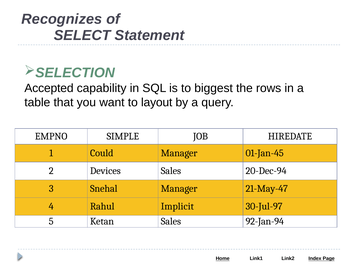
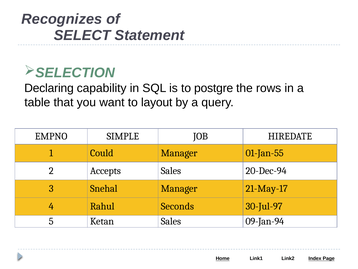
Accepted: Accepted -> Declaring
biggest: biggest -> postgre
01-Jan-45: 01-Jan-45 -> 01-Jan-55
Devices: Devices -> Accepts
21-May-47: 21-May-47 -> 21-May-17
Implicit: Implicit -> Seconds
92-Jan-94: 92-Jan-94 -> 09-Jan-94
